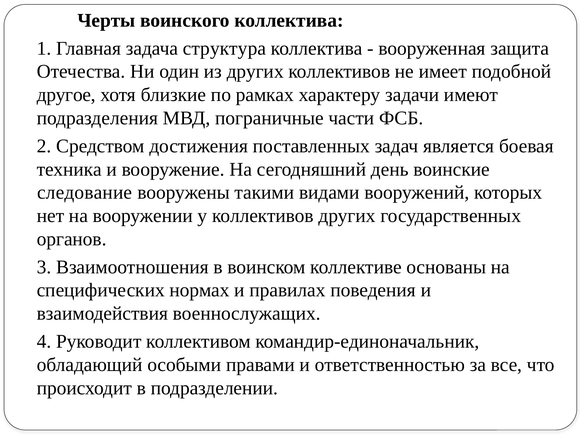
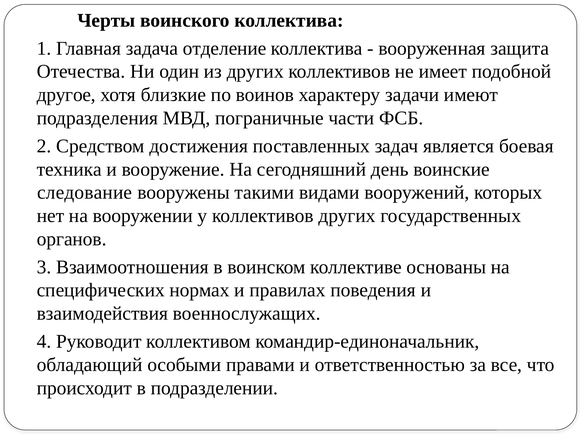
структура: структура -> отделение
рамках: рамках -> воинов
